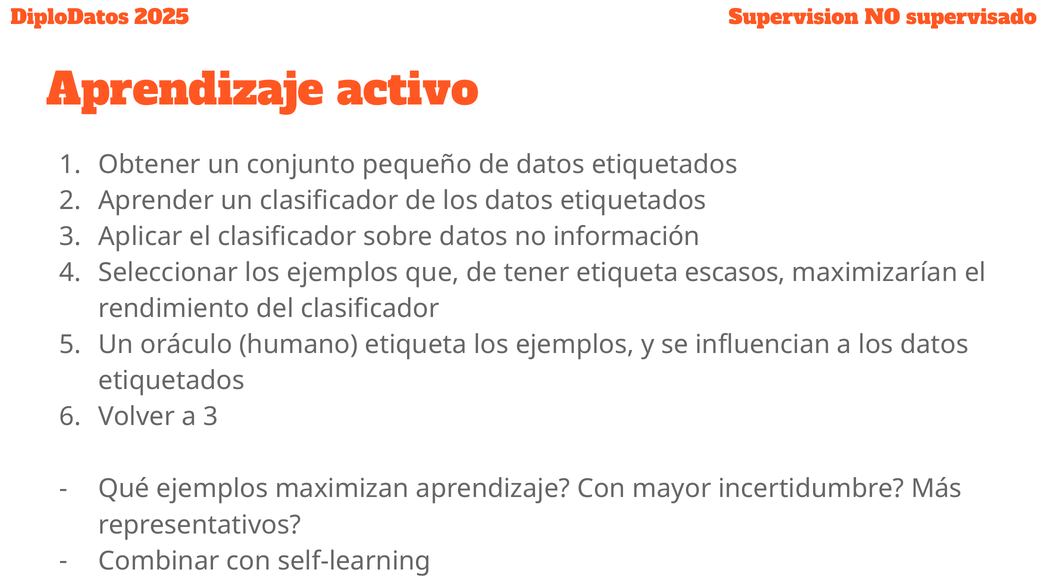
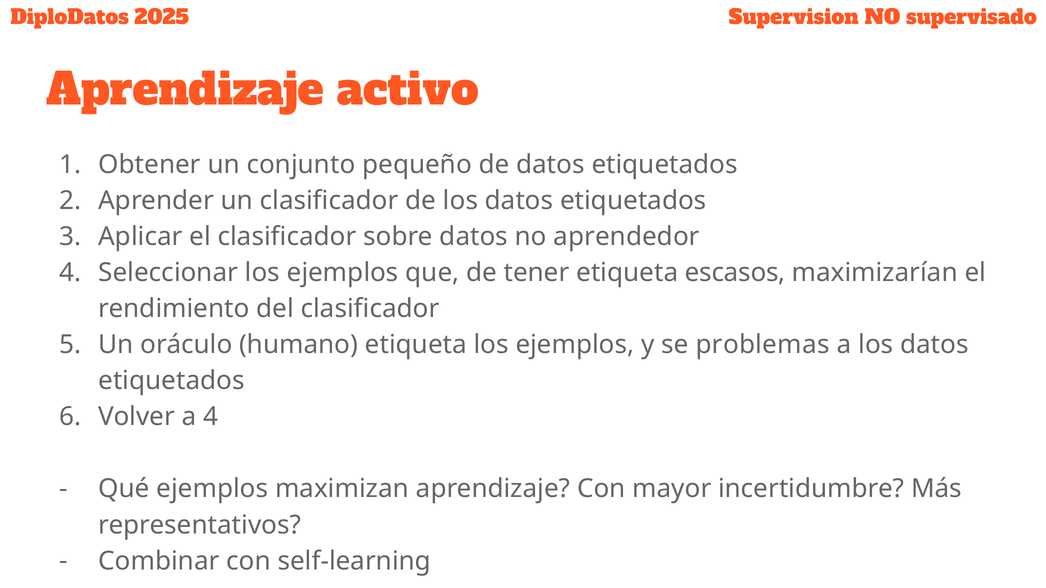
información: información -> aprendedor
influencian: influencian -> problemas
a 3: 3 -> 4
